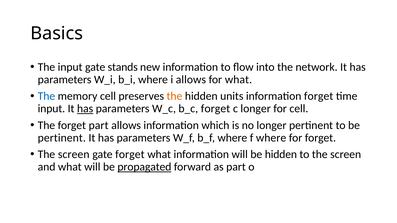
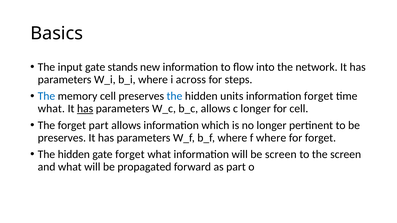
i allows: allows -> across
for what: what -> steps
the at (174, 96) colour: orange -> blue
input at (51, 109): input -> what
b_c forget: forget -> allows
pertinent at (62, 138): pertinent -> preserves
screen at (74, 155): screen -> hidden
be hidden: hidden -> screen
propagated underline: present -> none
